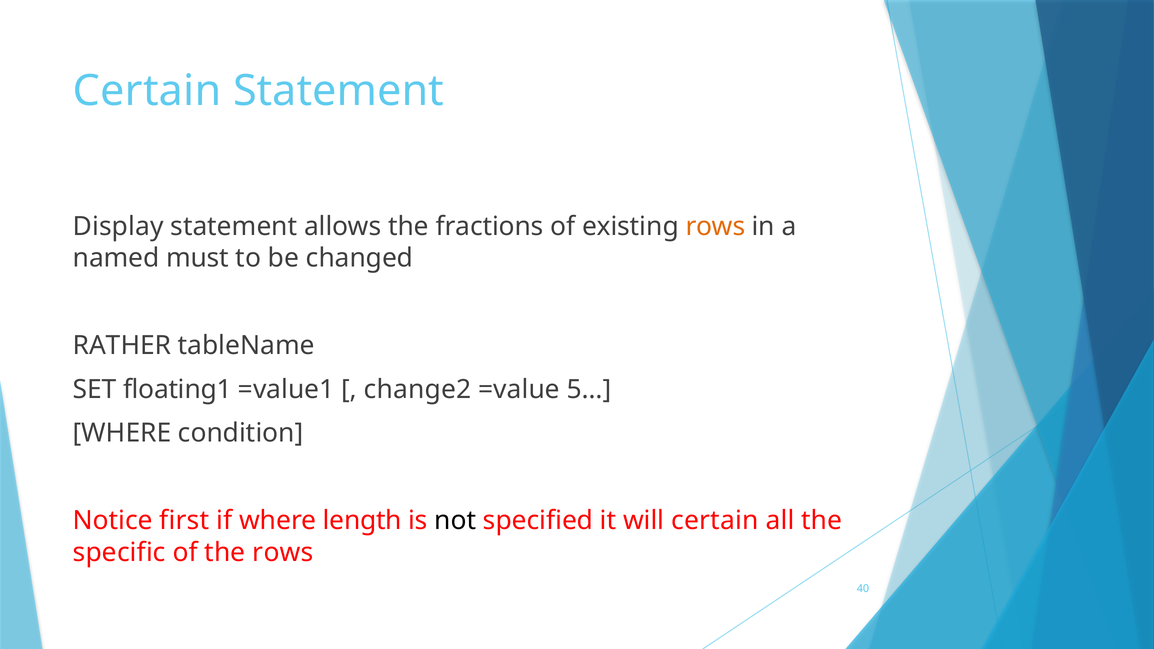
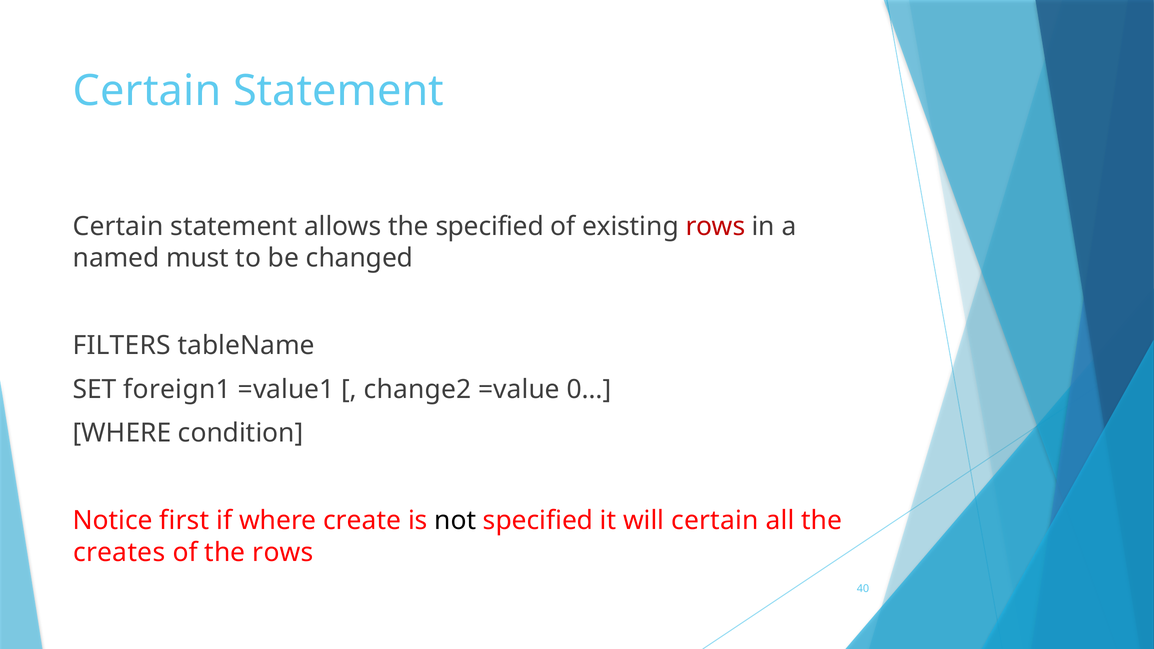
Display at (118, 227): Display -> Certain
the fractions: fractions -> specified
rows at (715, 227) colour: orange -> red
RATHER: RATHER -> FILTERS
floating1: floating1 -> foreign1
5…: 5… -> 0…
length: length -> create
specific: specific -> creates
